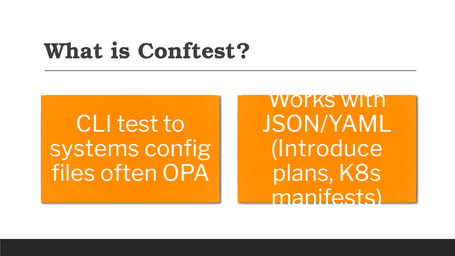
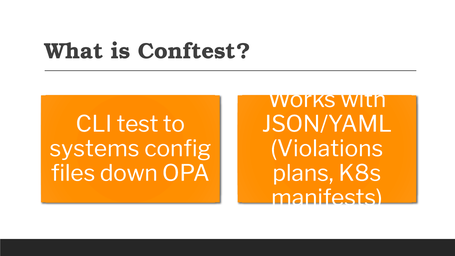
Introduce: Introduce -> Violations
often: often -> down
